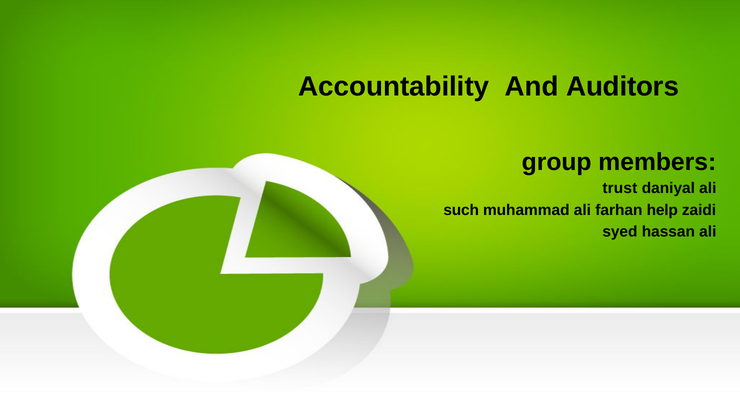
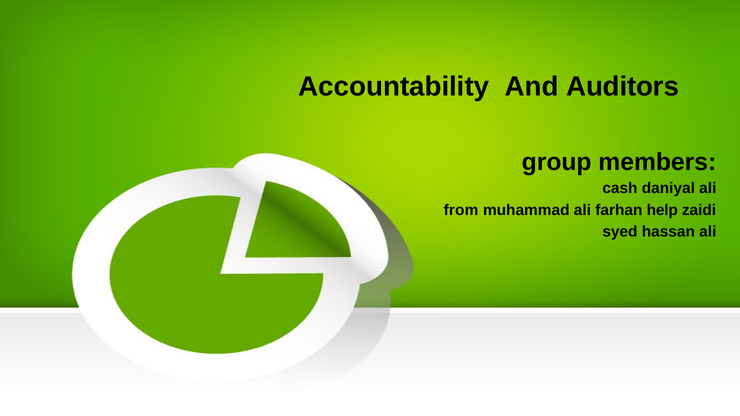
trust: trust -> cash
such: such -> from
